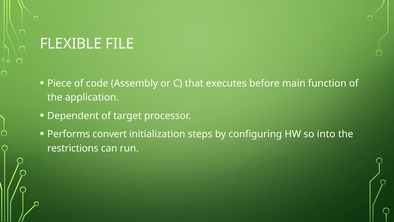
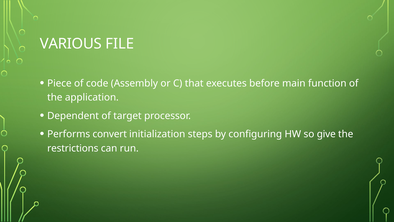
FLEXIBLE: FLEXIBLE -> VARIOUS
into: into -> give
